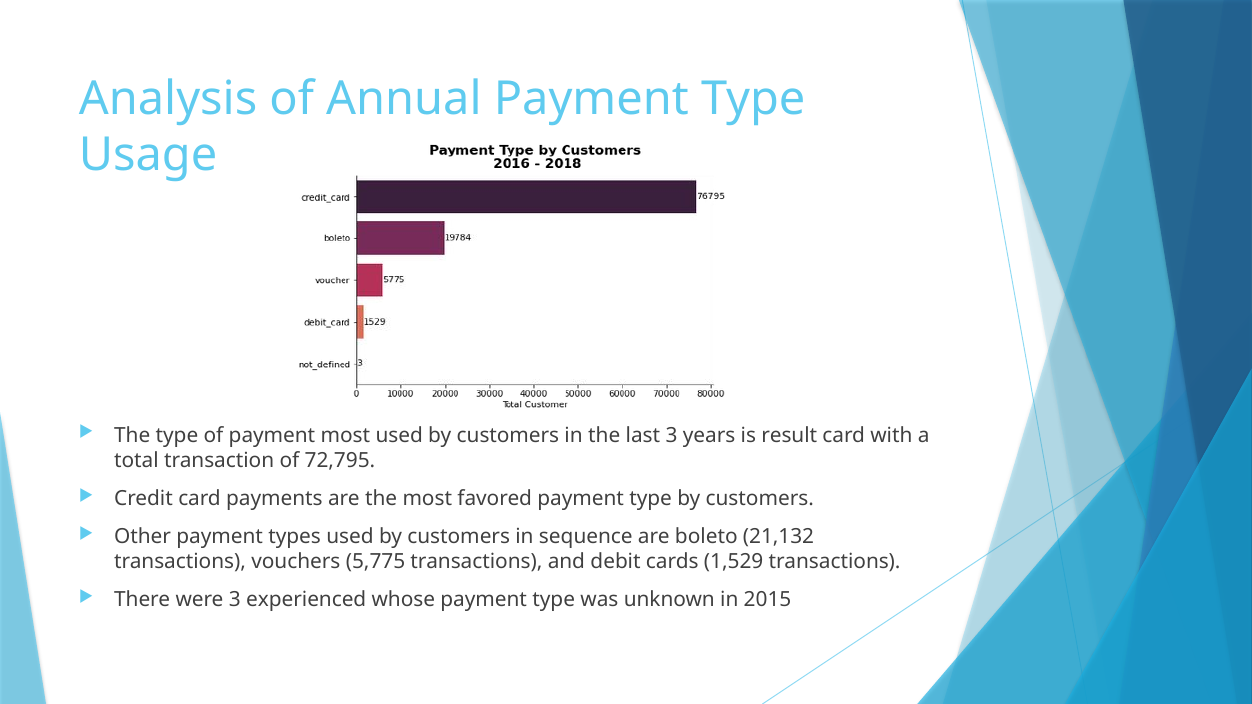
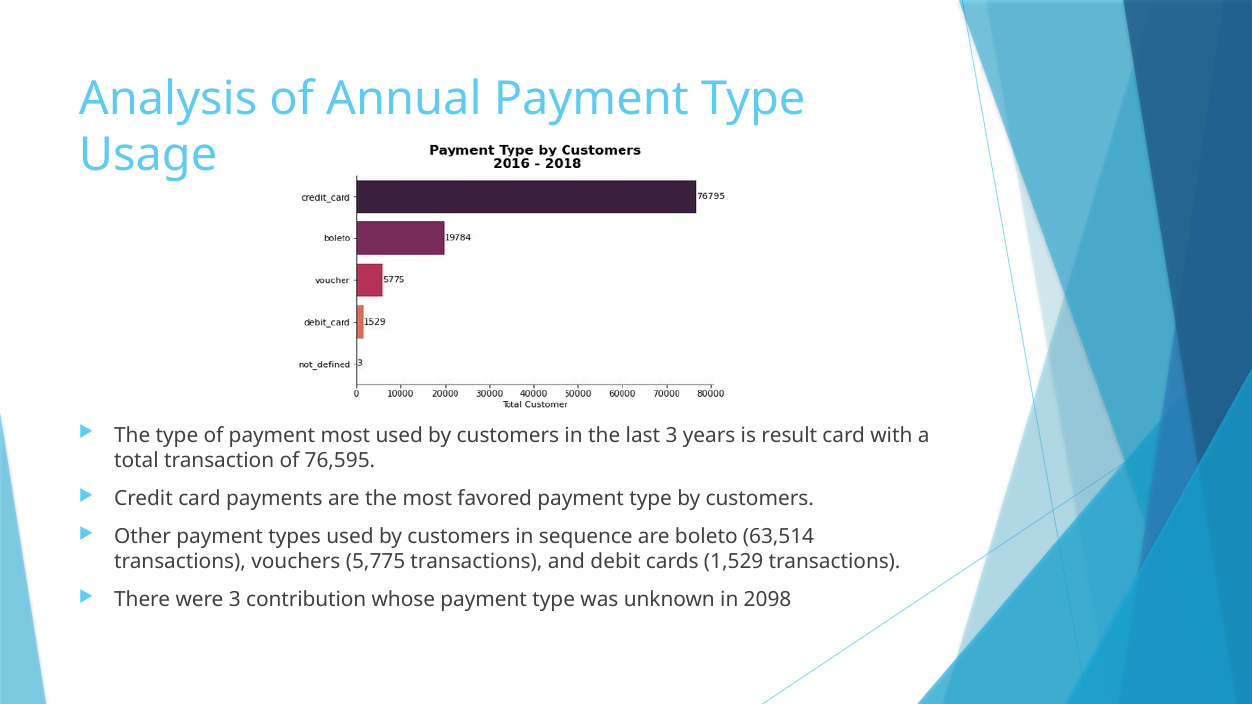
72,795: 72,795 -> 76,595
21,132: 21,132 -> 63,514
experienced: experienced -> contribution
2015: 2015 -> 2098
